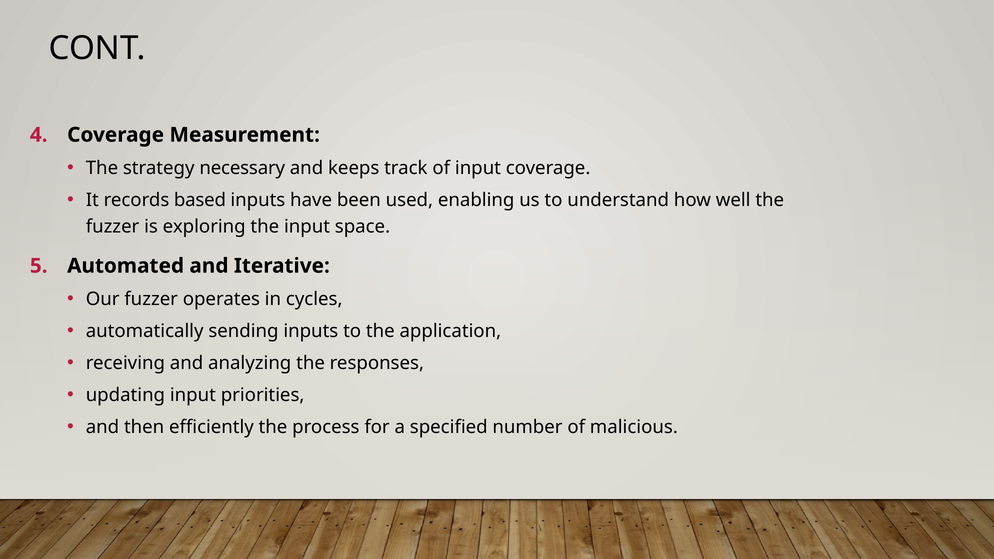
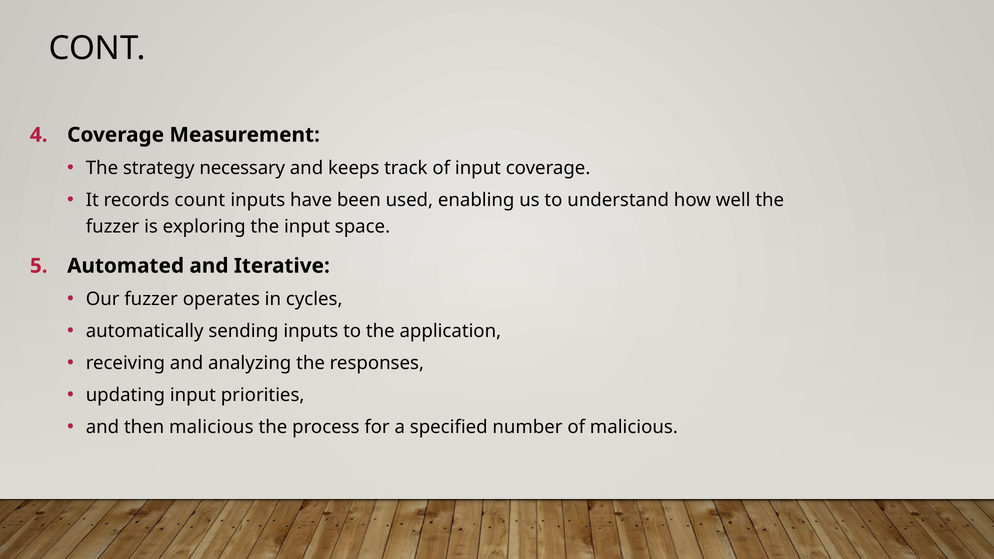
based: based -> count
then efficiently: efficiently -> malicious
